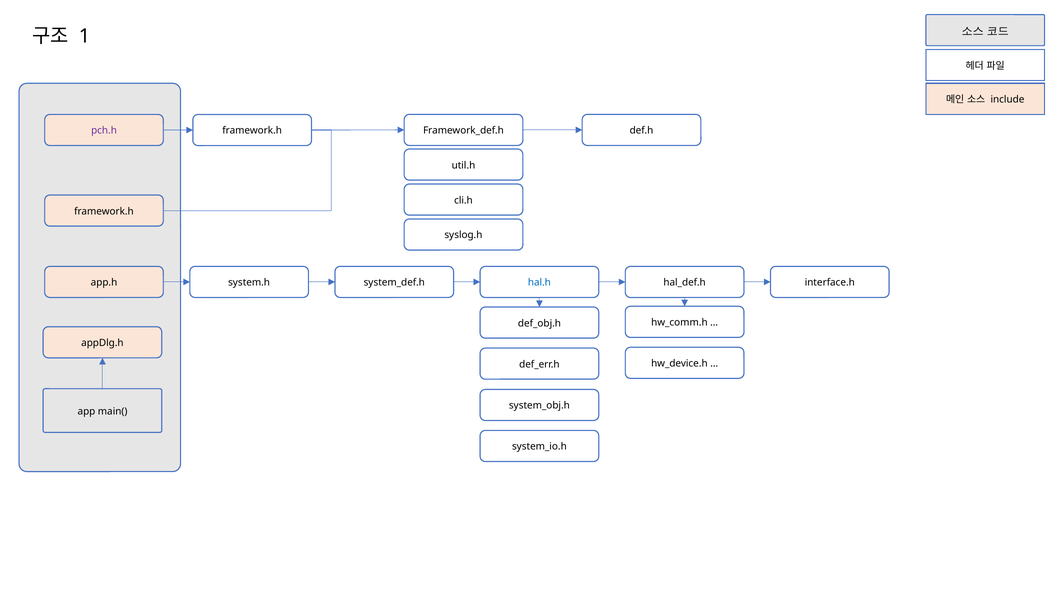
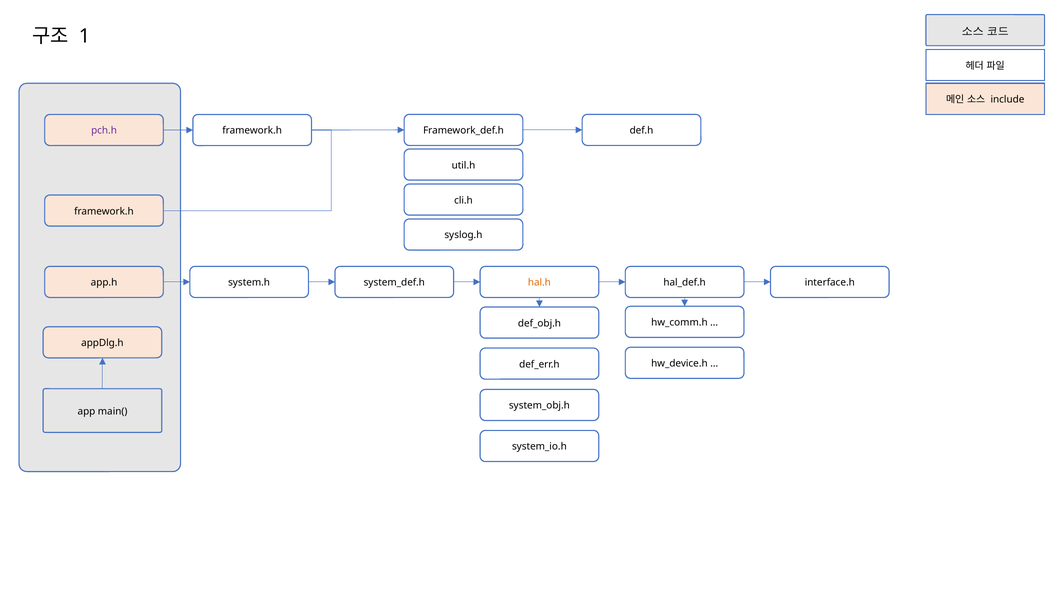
hal.h colour: blue -> orange
